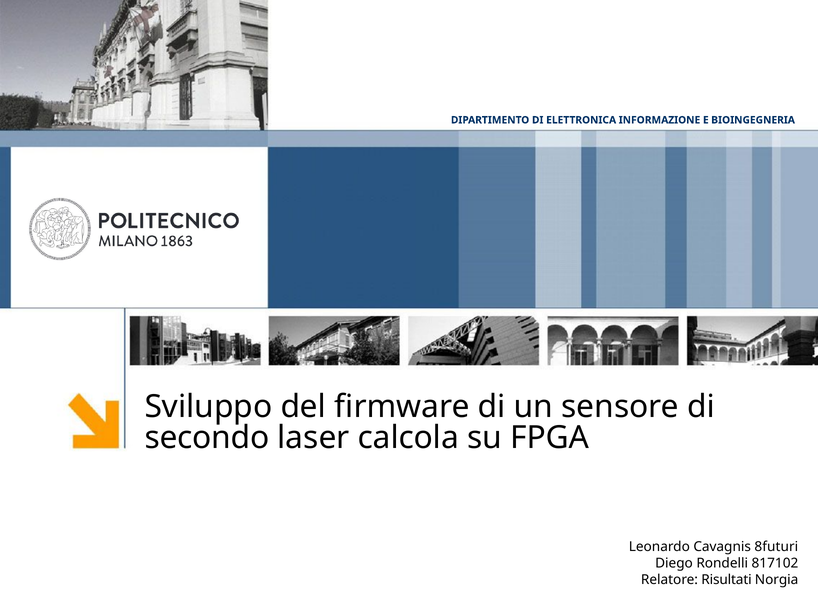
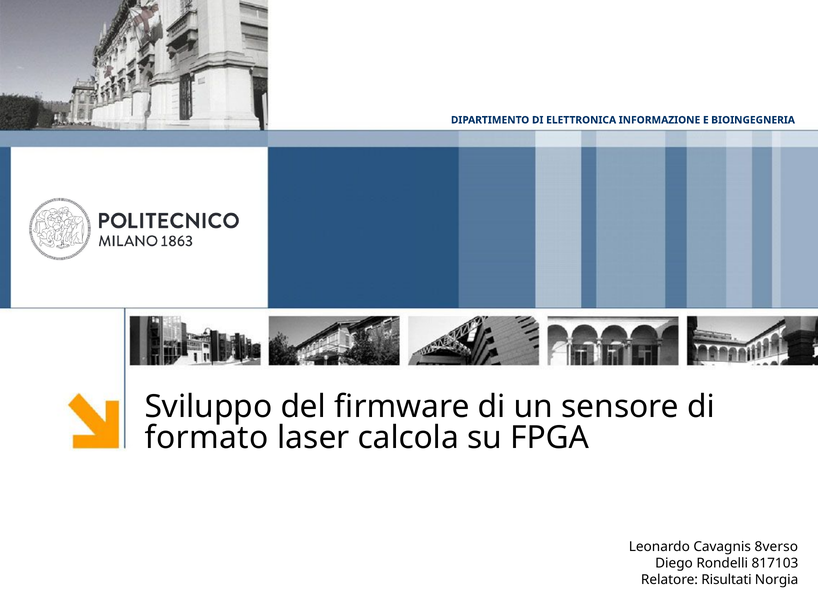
secondo: secondo -> formato
8futuri: 8futuri -> 8verso
817102: 817102 -> 817103
